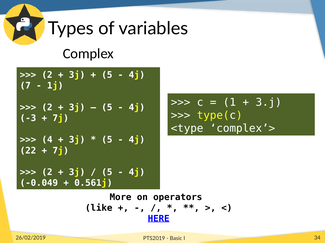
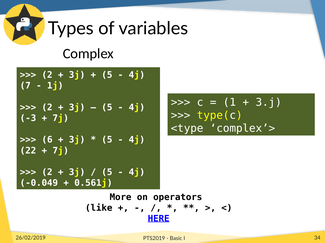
4: 4 -> 6
